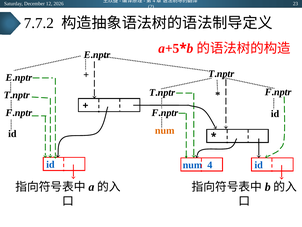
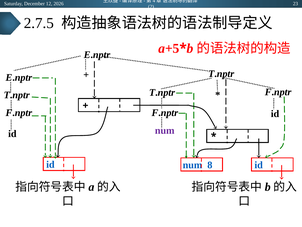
7.7.2: 7.7.2 -> 2.7.5
num at (165, 130) colour: orange -> purple
4: 4 -> 8
